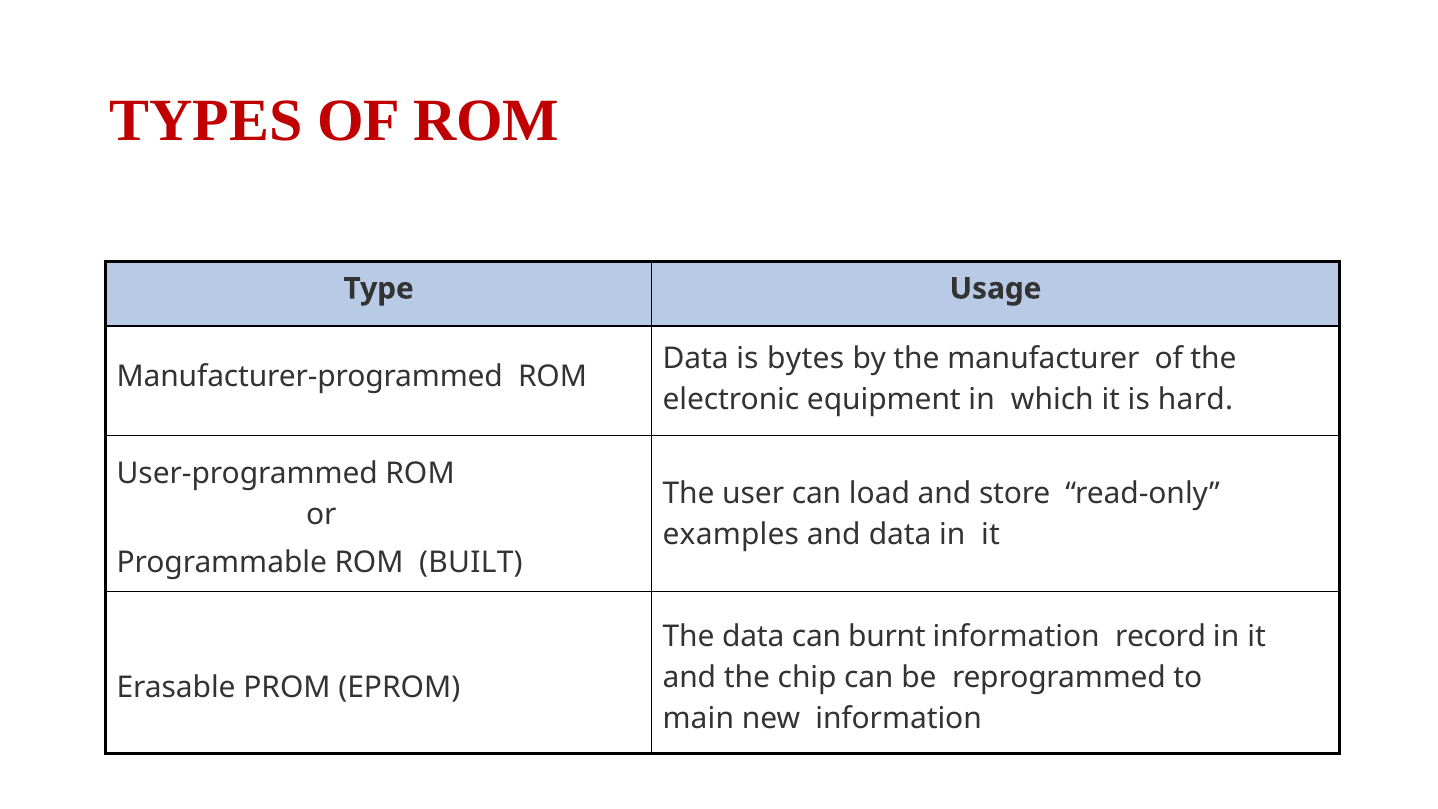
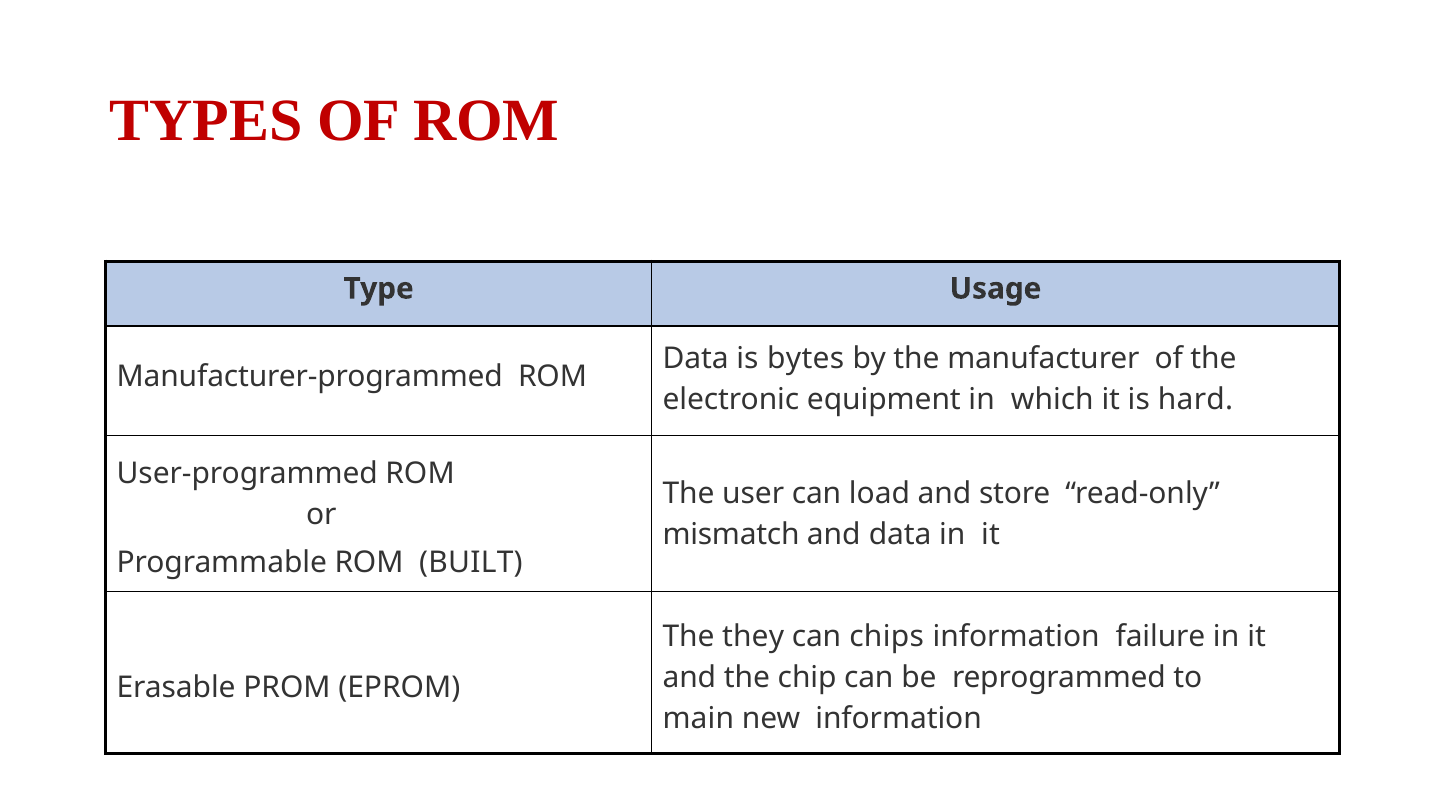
examples: examples -> mismatch
The data: data -> they
burnt: burnt -> chips
record: record -> failure
